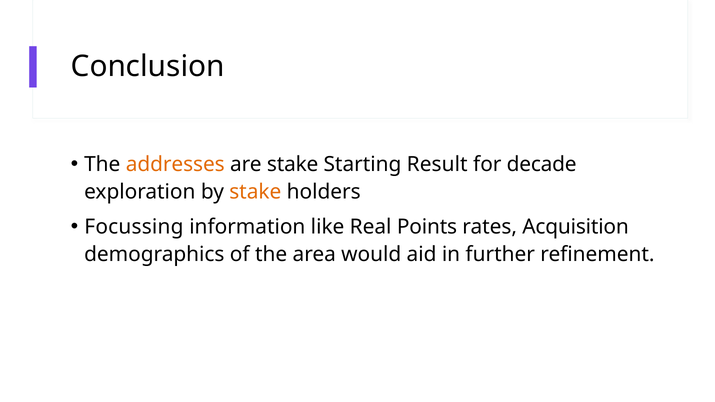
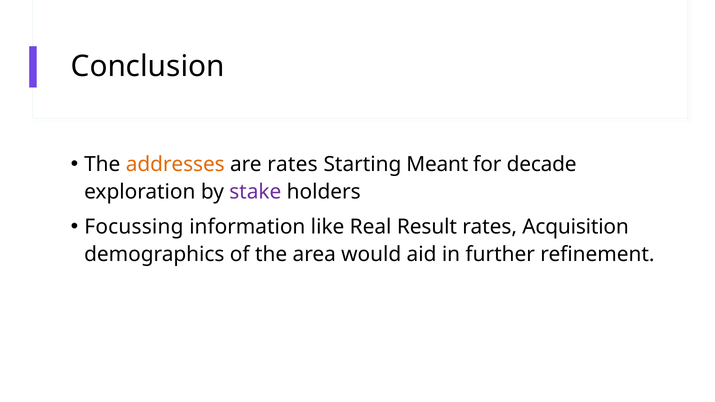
are stake: stake -> rates
Result: Result -> Meant
stake at (255, 192) colour: orange -> purple
Points: Points -> Result
